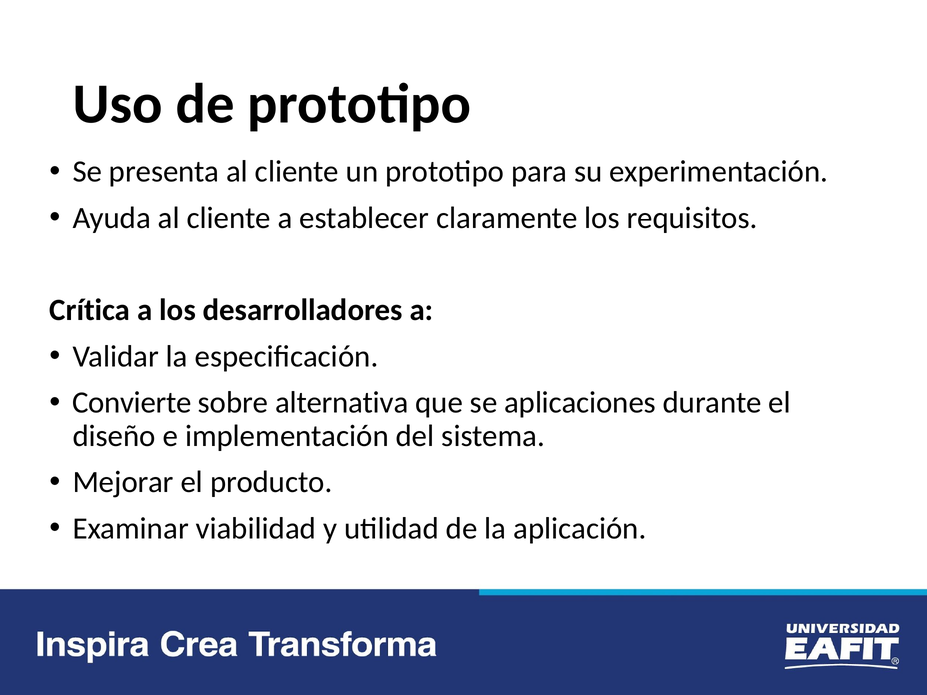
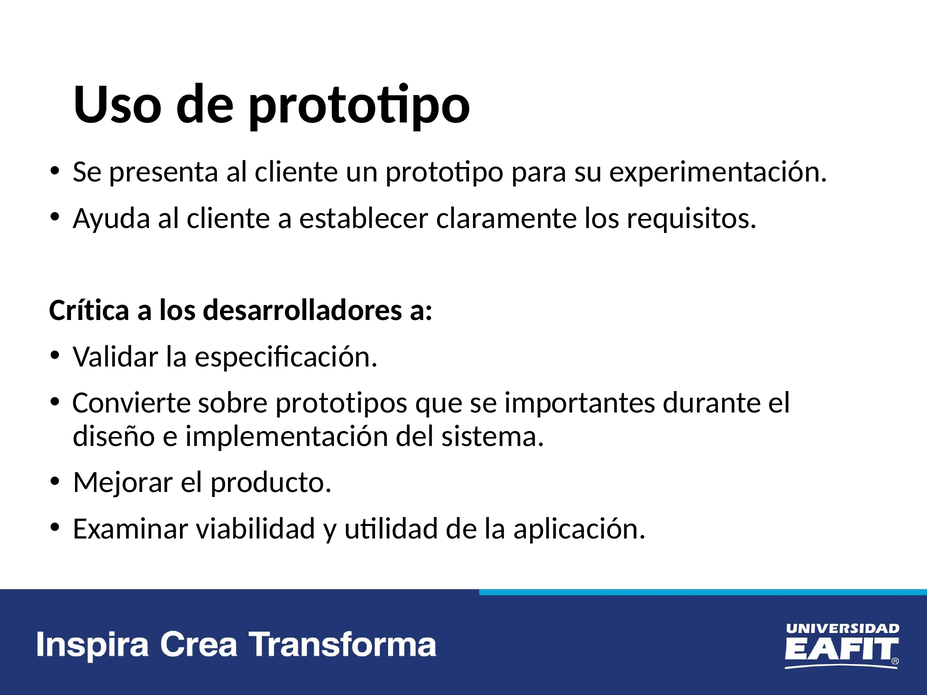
alternativa: alternativa -> prototipos
aplicaciones: aplicaciones -> importantes
